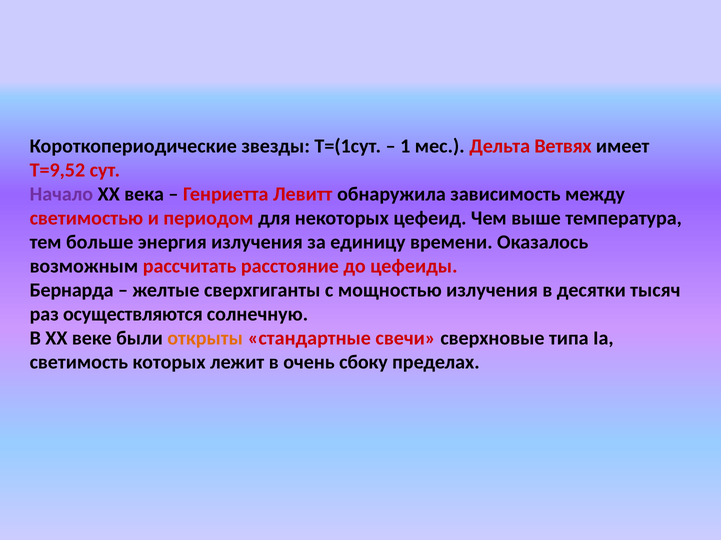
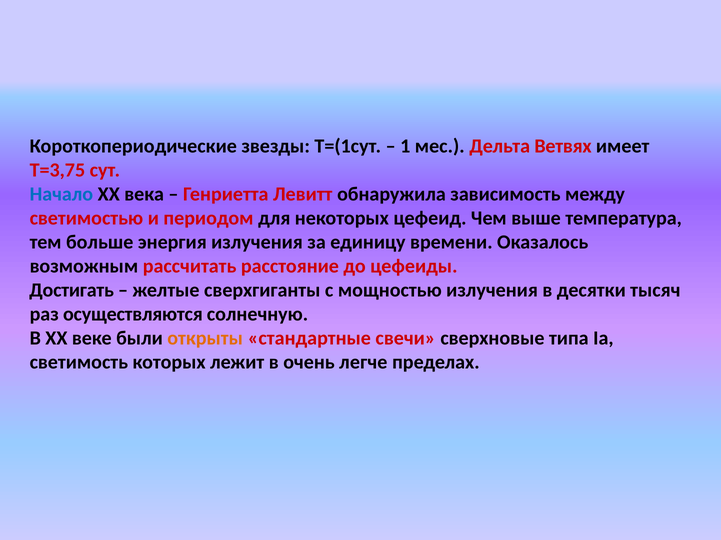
Т=9,52: Т=9,52 -> Т=3,75
Начало colour: purple -> blue
Бернарда: Бернарда -> Достигать
сбоку: сбоку -> легче
